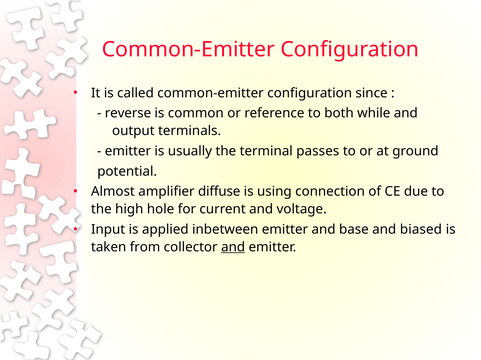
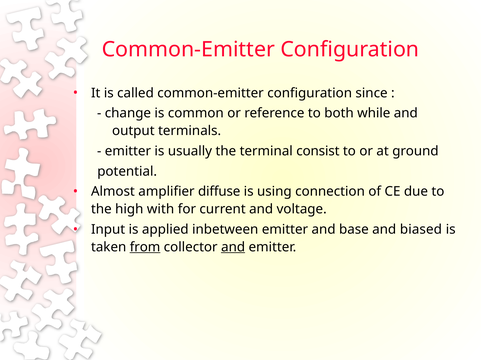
reverse: reverse -> change
passes: passes -> consist
hole: hole -> with
from underline: none -> present
